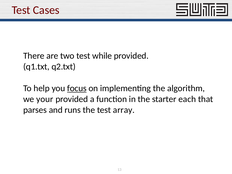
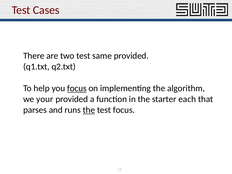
while: while -> same
the at (89, 110) underline: none -> present
test array: array -> focus
